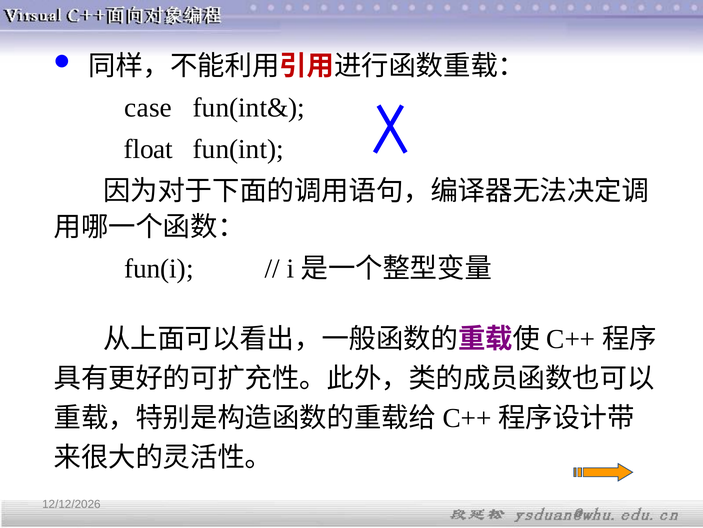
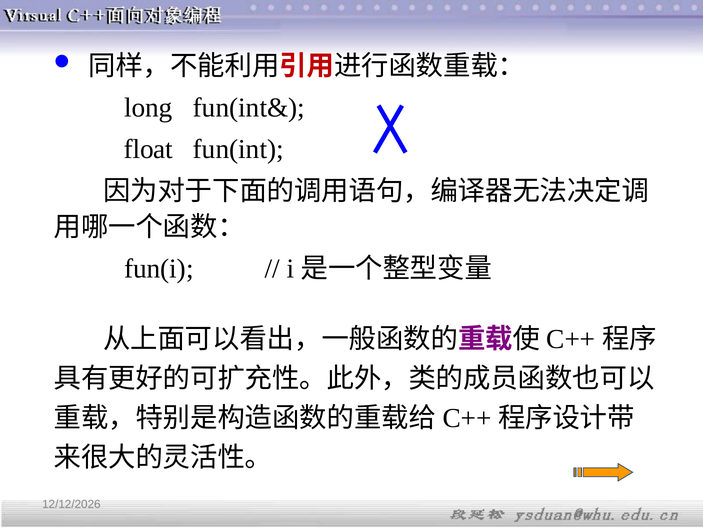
case: case -> long
